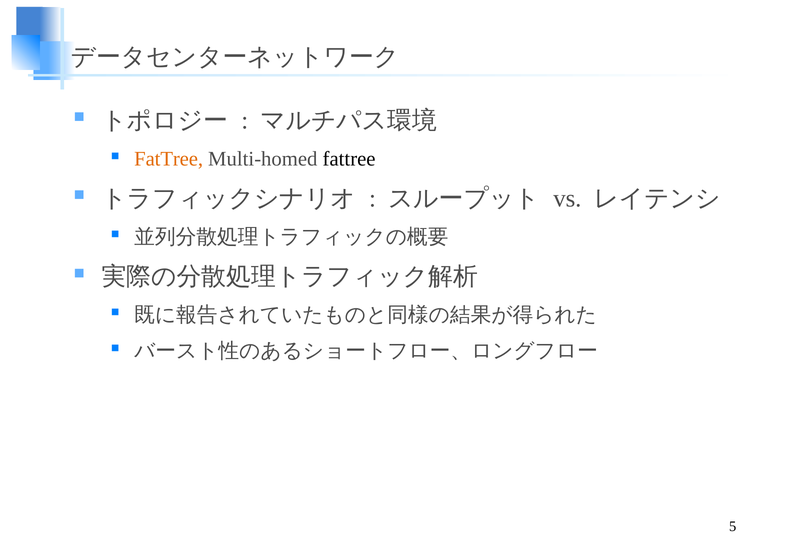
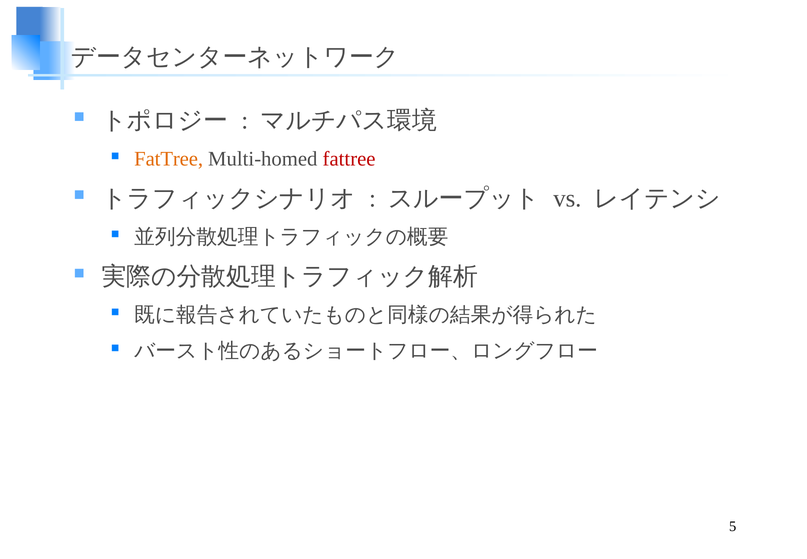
fattree at (349, 159) colour: black -> red
